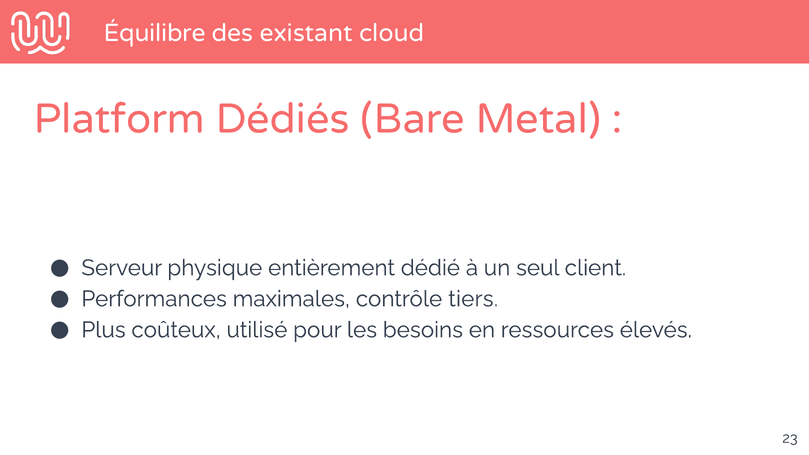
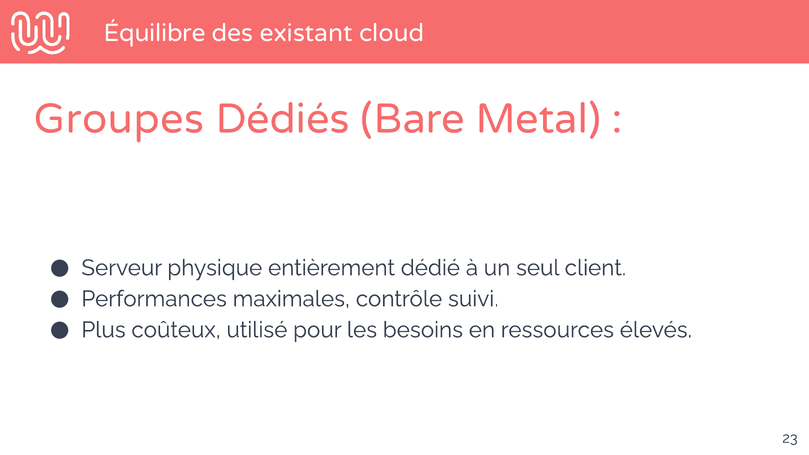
Platform: Platform -> Groupes
tiers: tiers -> suivi
